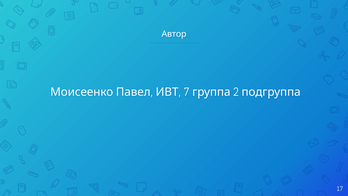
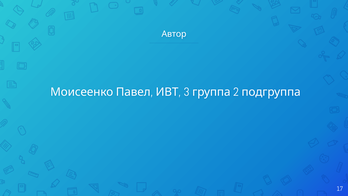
7: 7 -> 3
